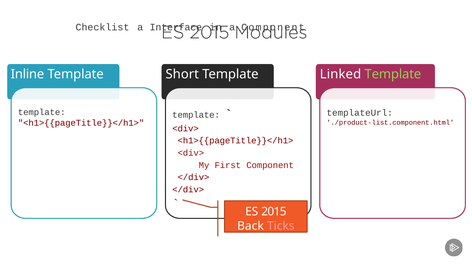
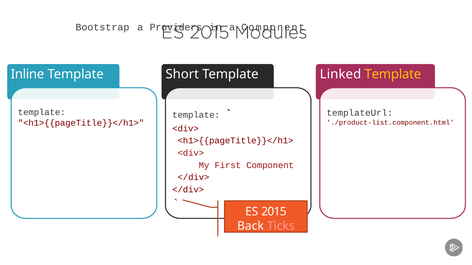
Checklist: Checklist -> Bootstrap
Interface: Interface -> Providers
Template at (393, 74) colour: light green -> yellow
